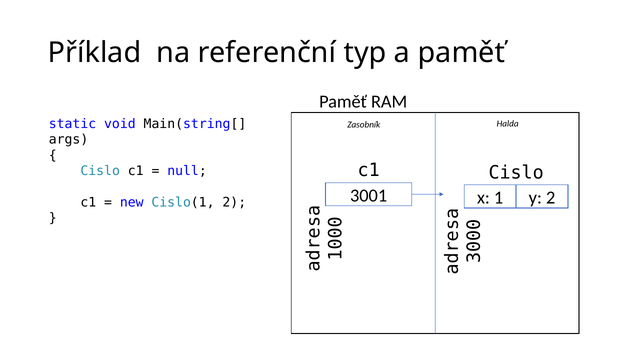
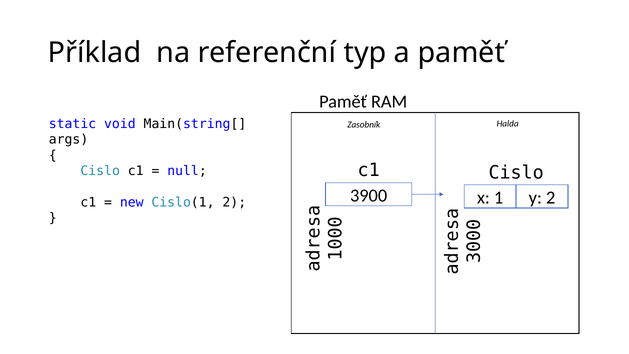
3001: 3001 -> 3900
